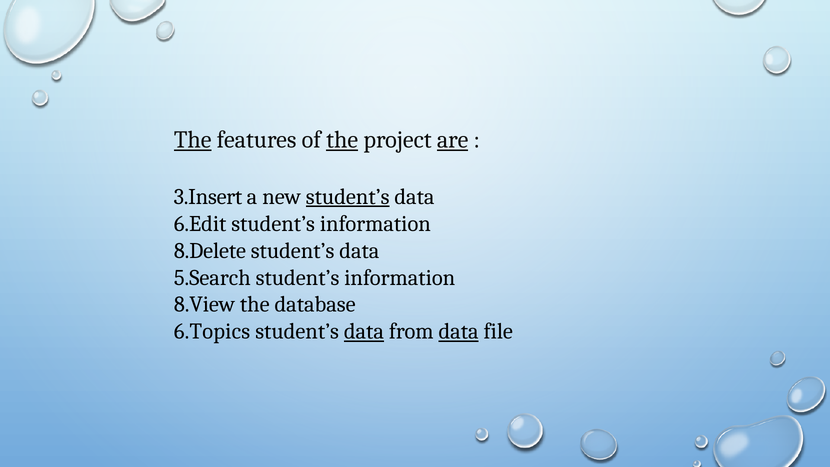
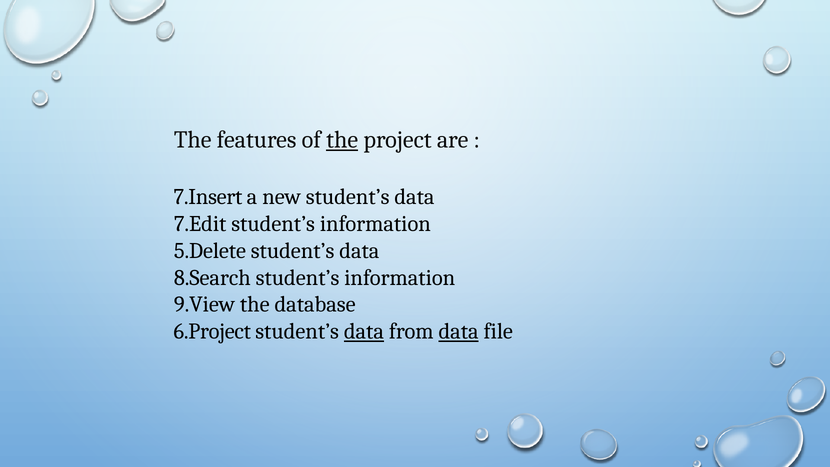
The at (193, 140) underline: present -> none
are underline: present -> none
3.Insert: 3.Insert -> 7.Insert
student’s at (348, 197) underline: present -> none
6.Edit: 6.Edit -> 7.Edit
8.Delete: 8.Delete -> 5.Delete
5.Search: 5.Search -> 8.Search
8.View: 8.View -> 9.View
6.Topics: 6.Topics -> 6.Project
